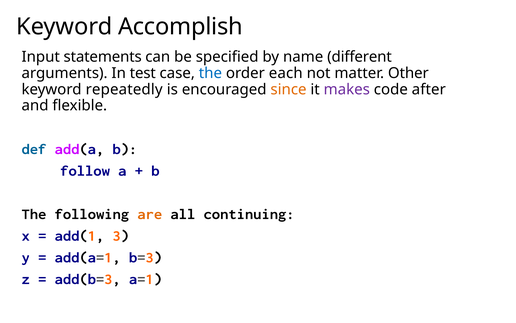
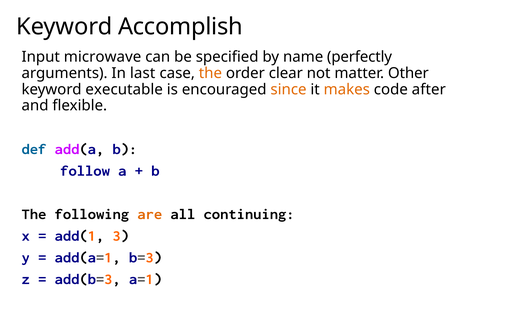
statements: statements -> microwave
different: different -> perfectly
test: test -> last
the at (210, 73) colour: blue -> orange
each: each -> clear
repeatedly: repeatedly -> executable
makes colour: purple -> orange
